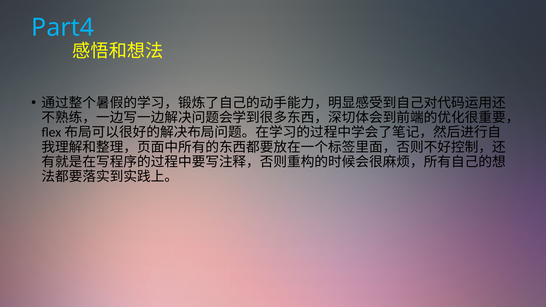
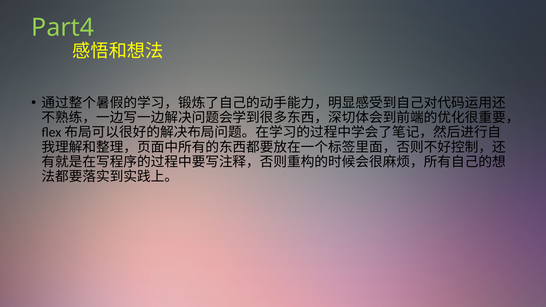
Part4 colour: light blue -> light green
